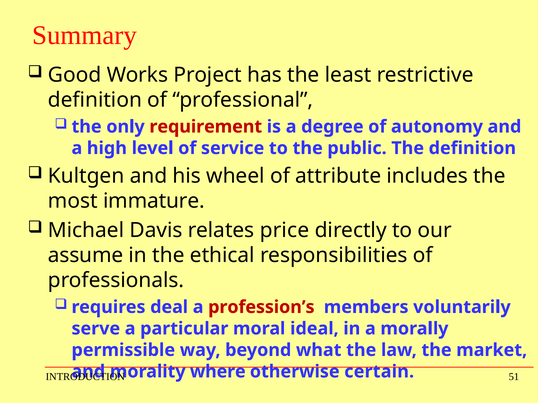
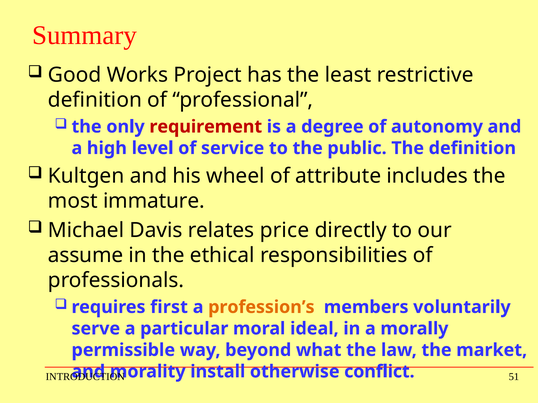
deal: deal -> first
profession’s colour: red -> orange
where: where -> install
certain: certain -> conflict
